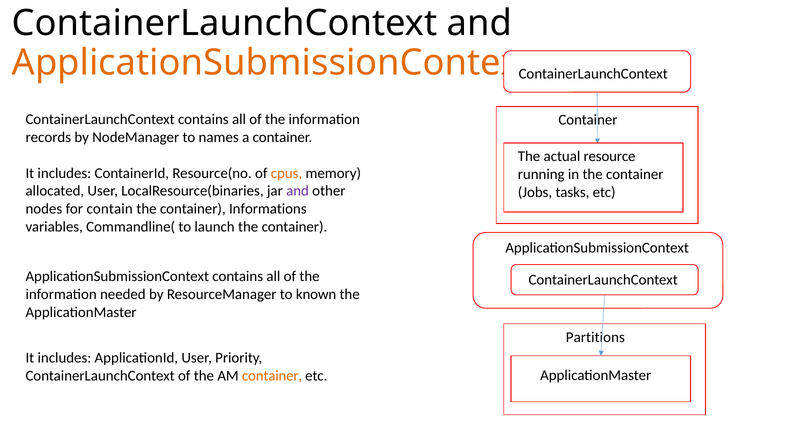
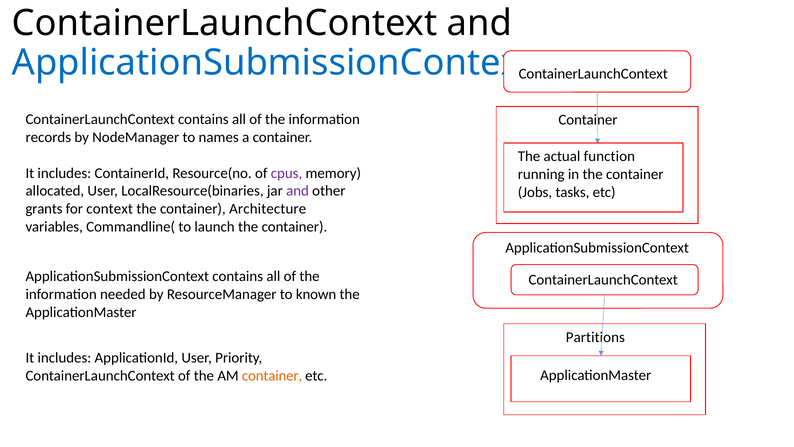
ApplicationSubmissionContext at (272, 63) colour: orange -> blue
resource: resource -> function
cpus colour: orange -> purple
nodes: nodes -> grants
contain: contain -> context
Informations: Informations -> Architecture
